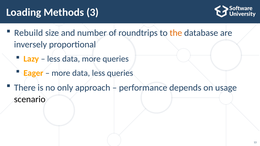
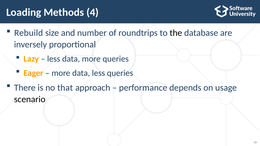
3: 3 -> 4
the colour: orange -> black
only: only -> that
